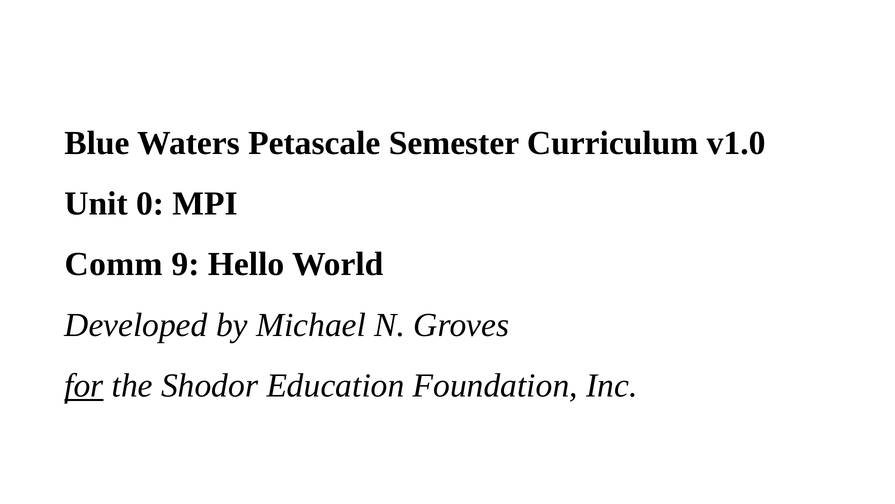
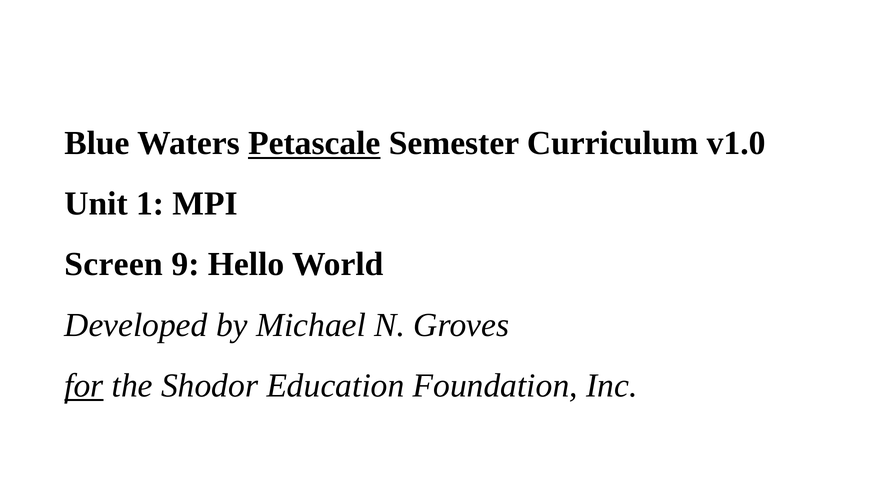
Petascale underline: none -> present
0: 0 -> 1
Comm: Comm -> Screen
